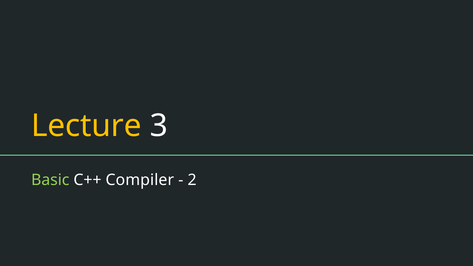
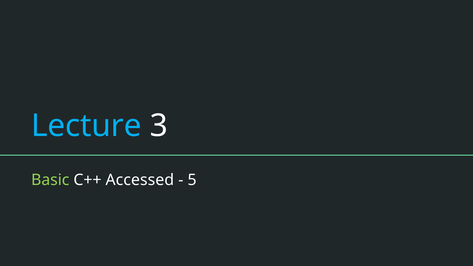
Lecture colour: yellow -> light blue
Compiler: Compiler -> Accessed
2: 2 -> 5
